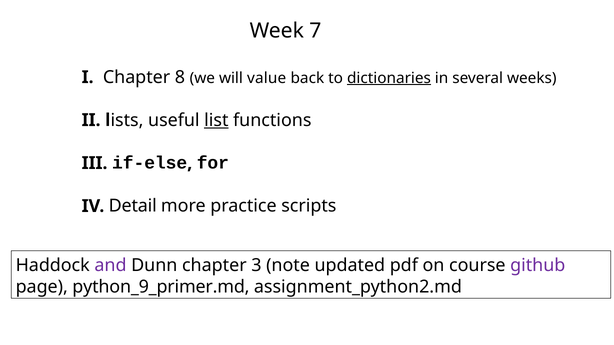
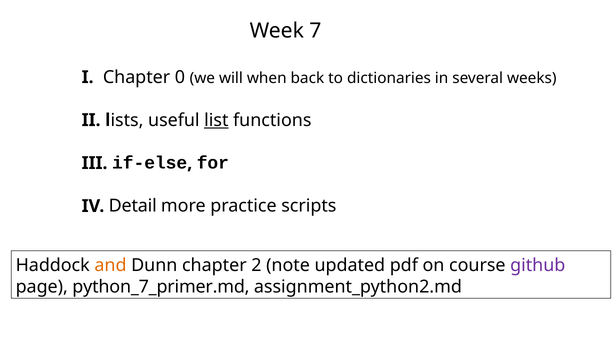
8: 8 -> 0
value: value -> when
dictionaries underline: present -> none
and colour: purple -> orange
3: 3 -> 2
python_9_primer.md: python_9_primer.md -> python_7_primer.md
